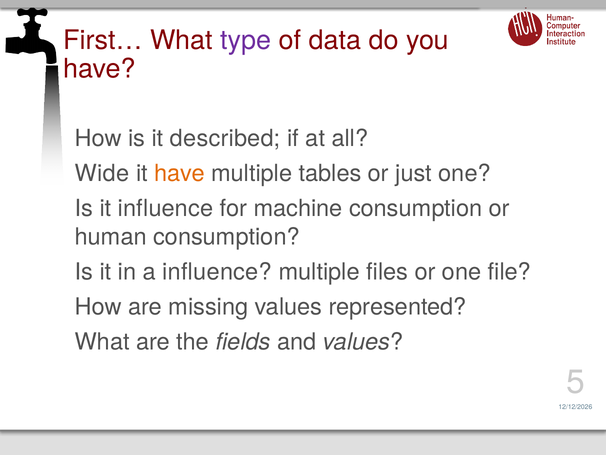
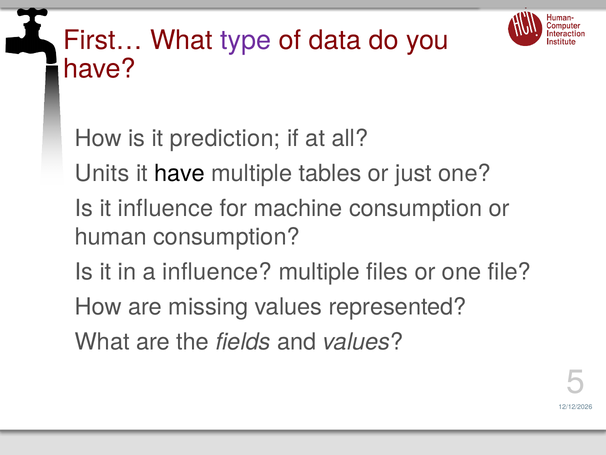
described: described -> prediction
Wide: Wide -> Units
have at (180, 173) colour: orange -> black
